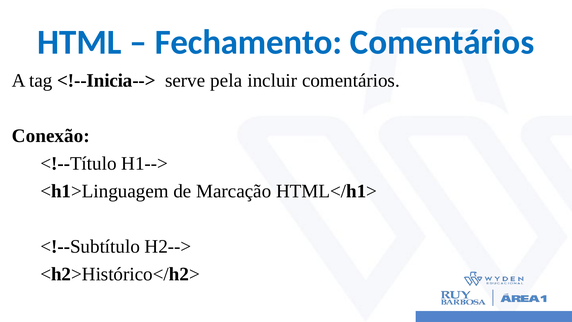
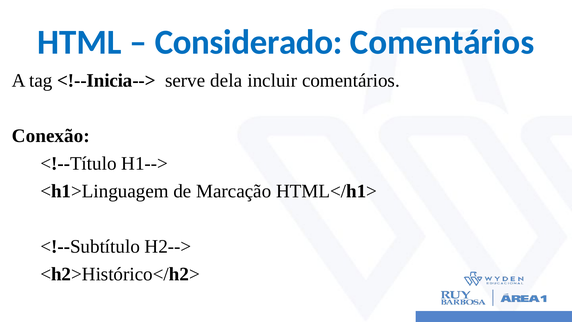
Fechamento: Fechamento -> Considerado
pela: pela -> dela
